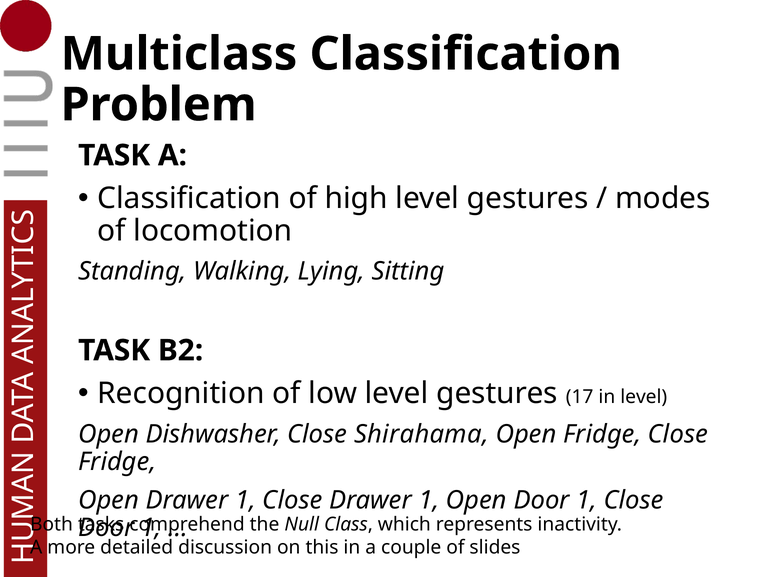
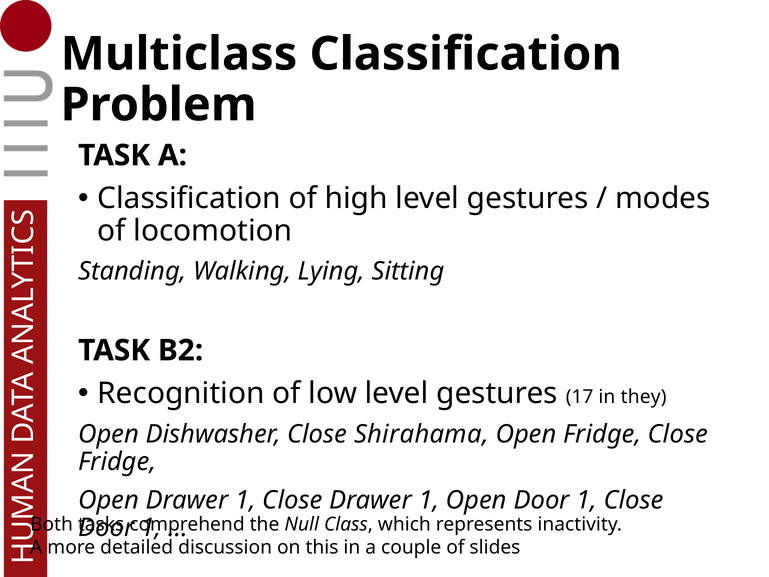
in level: level -> they
